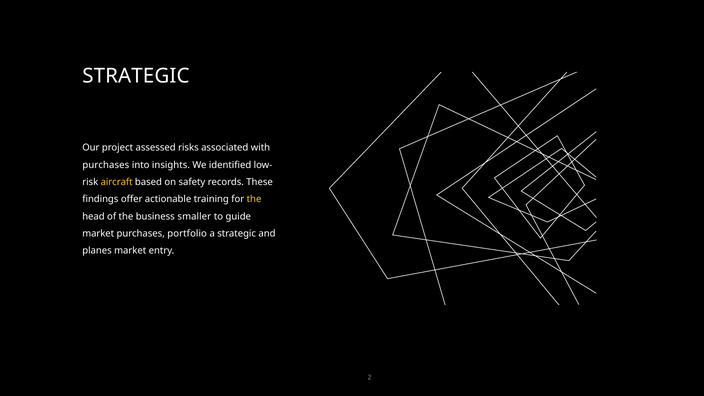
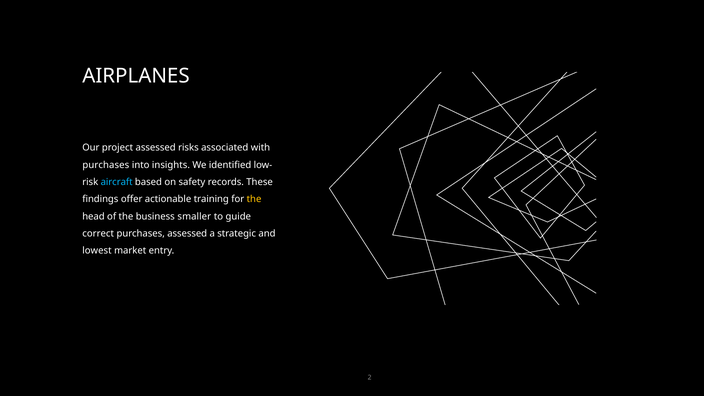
STRATEGIC at (136, 76): STRATEGIC -> AIRPLANES
aircraft colour: yellow -> light blue
market at (98, 234): market -> correct
purchases portfolio: portfolio -> assessed
planes: planes -> lowest
